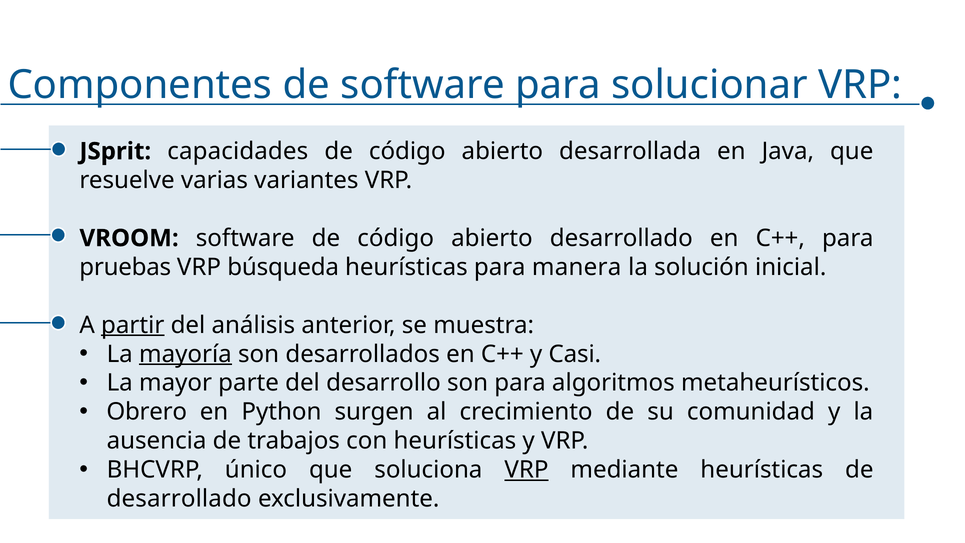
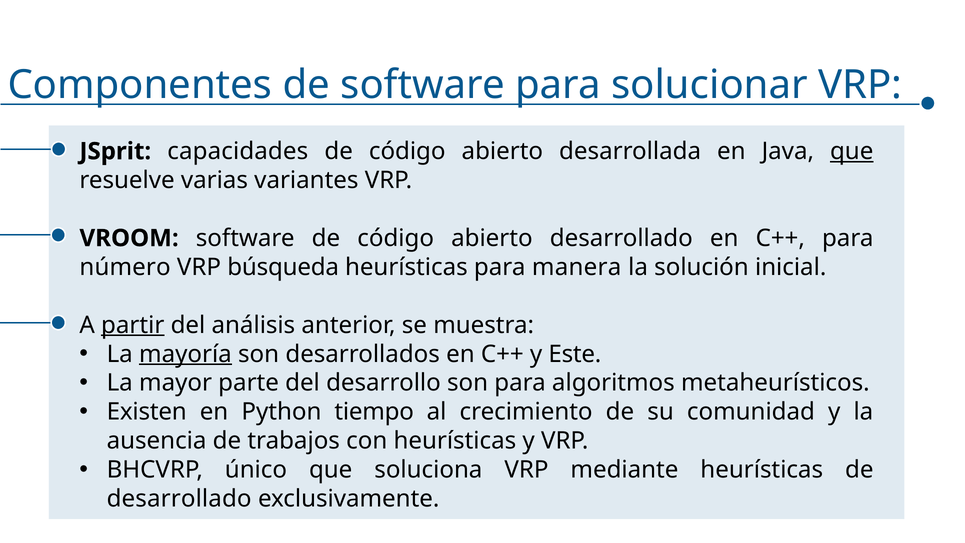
que at (852, 151) underline: none -> present
pruebas: pruebas -> número
Casi: Casi -> Este
Obrero: Obrero -> Existen
surgen: surgen -> tiempo
VRP at (526, 470) underline: present -> none
